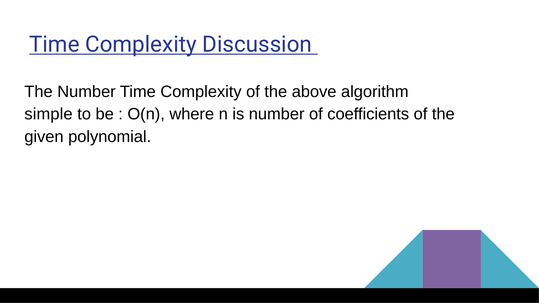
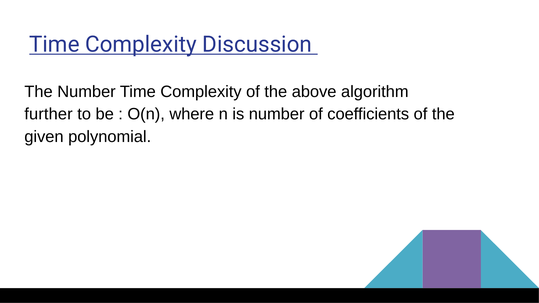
simple: simple -> further
